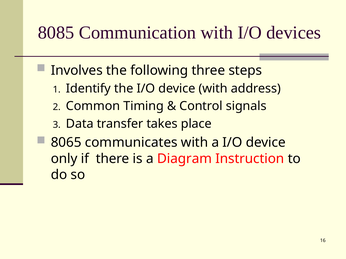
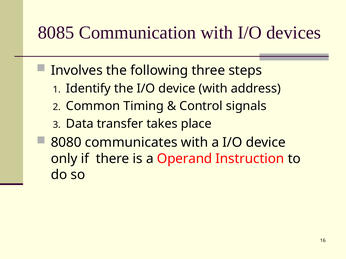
8065: 8065 -> 8080
Diagram: Diagram -> Operand
